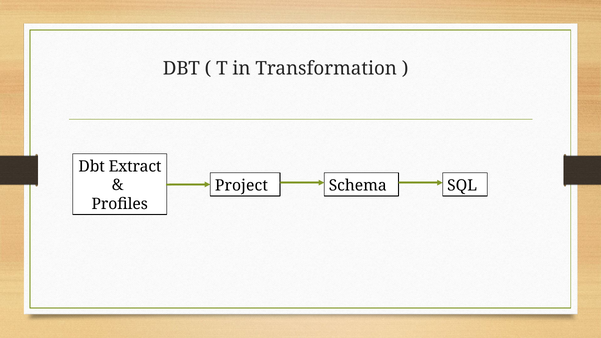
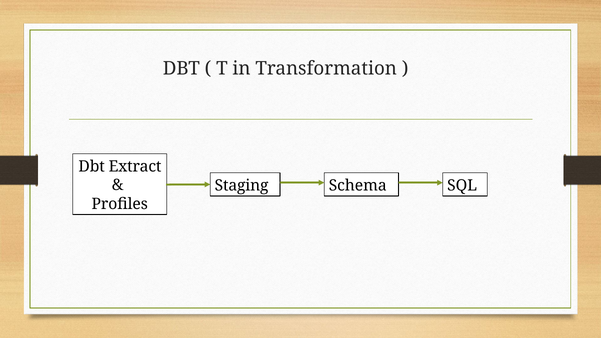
Project: Project -> Staging
